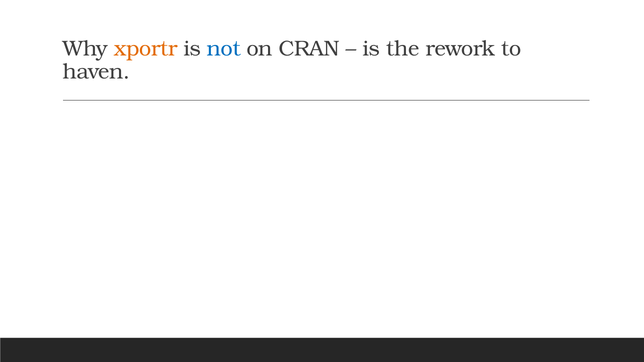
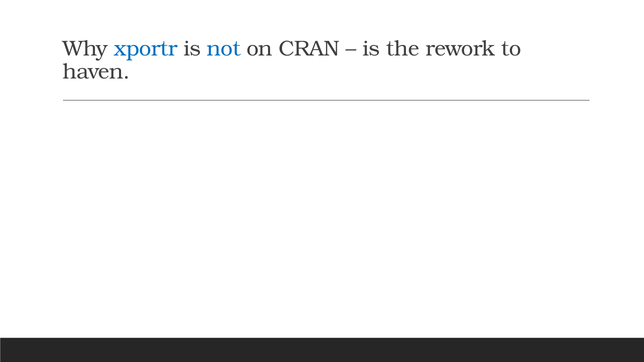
xportr colour: orange -> blue
